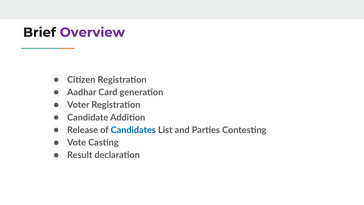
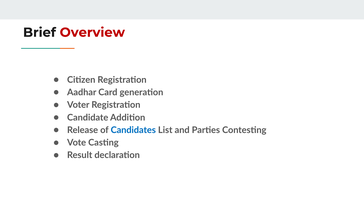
Overview colour: purple -> red
